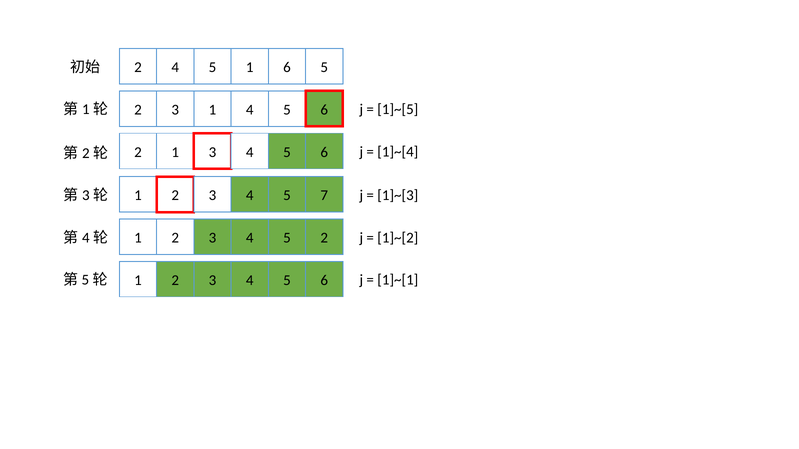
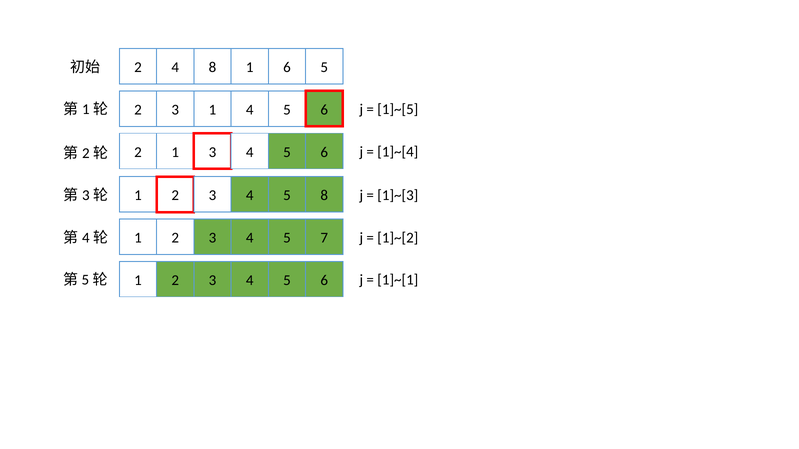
2 4 5: 5 -> 8
5 7: 7 -> 8
5 2: 2 -> 7
